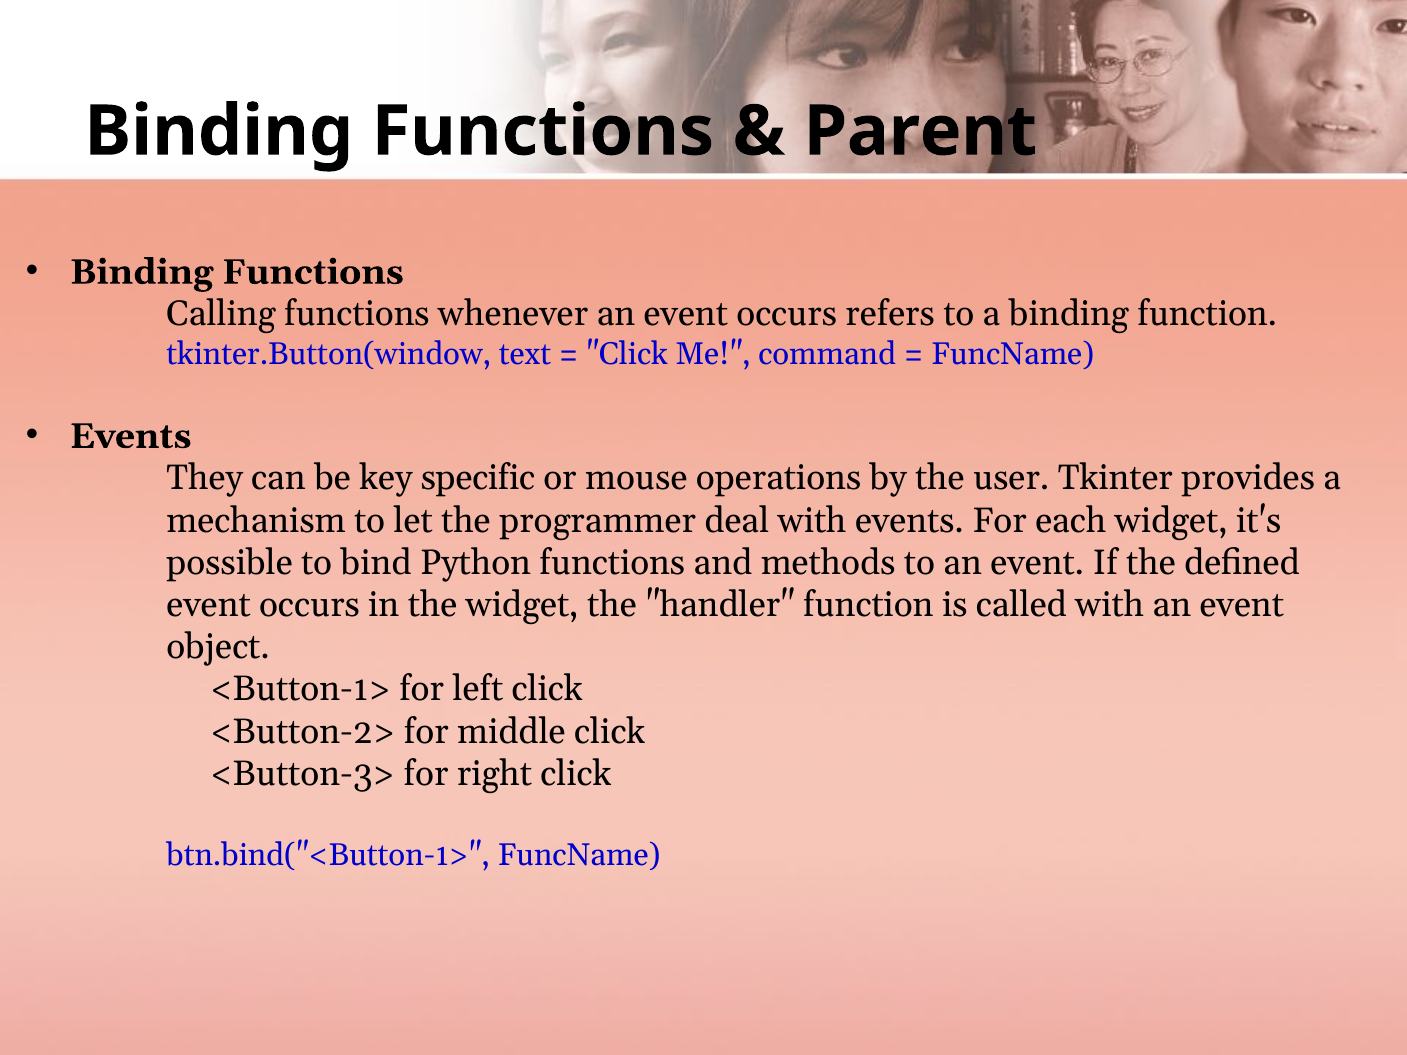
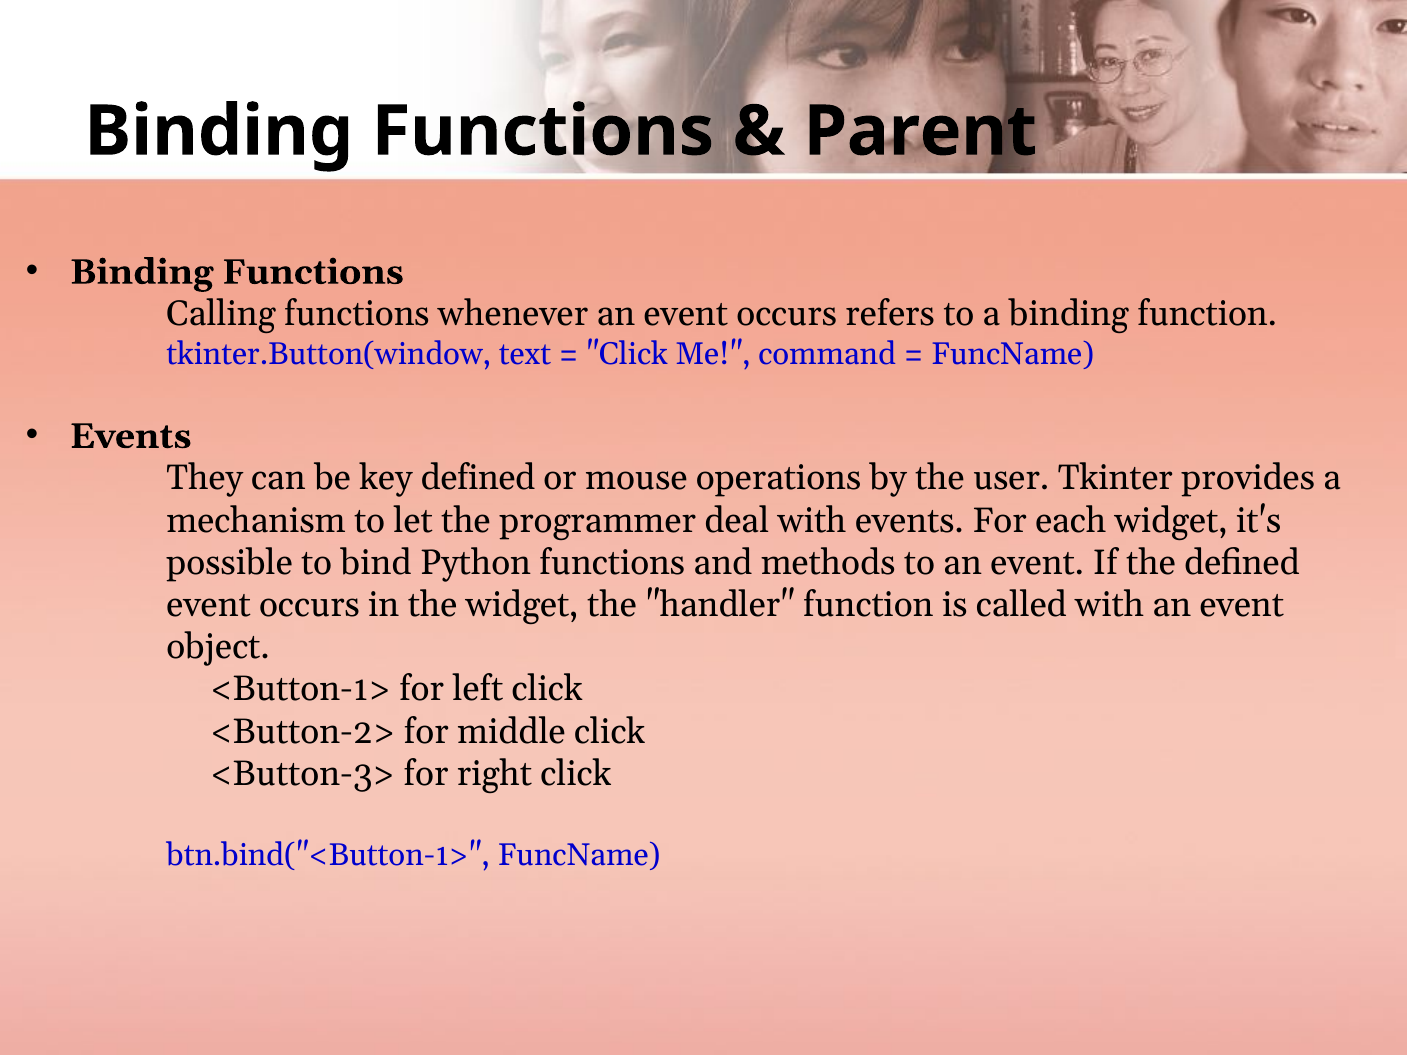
key specific: specific -> defined
